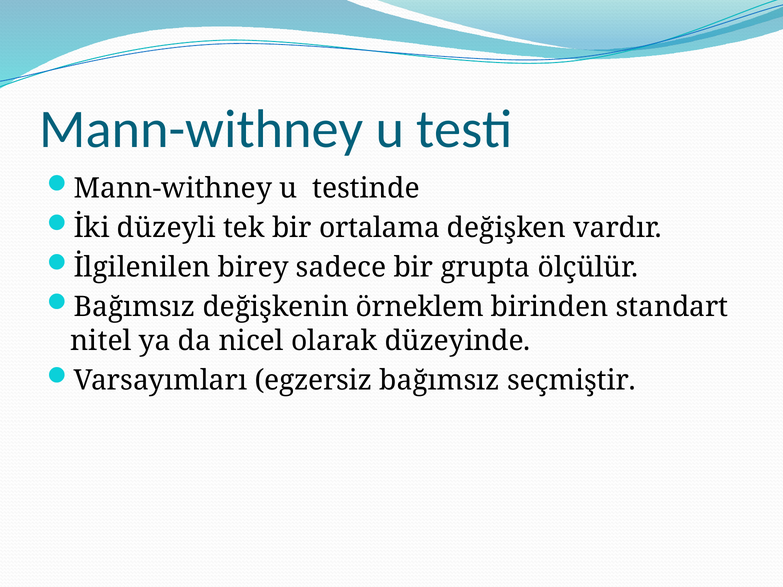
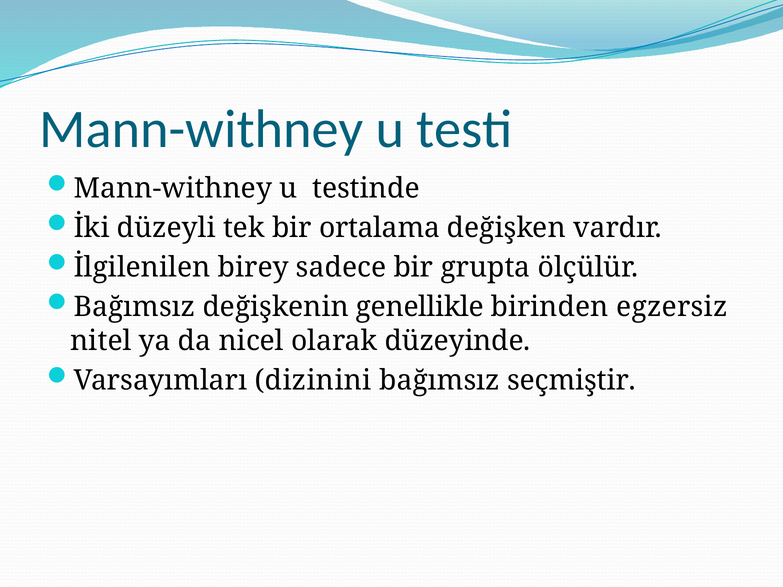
örneklem: örneklem -> genellikle
standart: standart -> egzersiz
egzersiz: egzersiz -> dizinini
